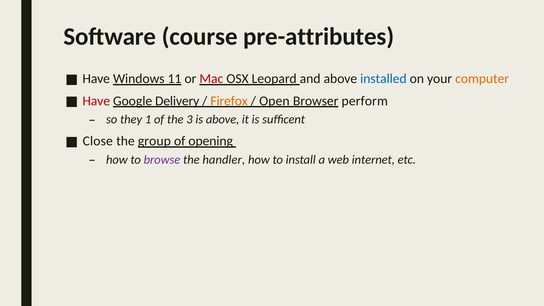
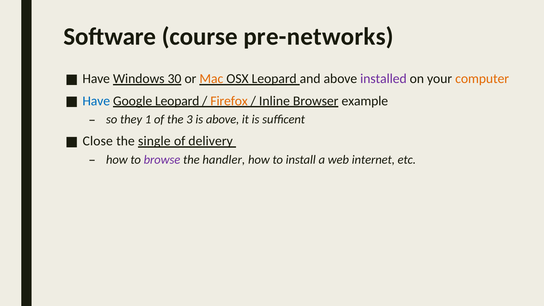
pre-attributes: pre-attributes -> pre-networks
11: 11 -> 30
Mac colour: red -> orange
installed colour: blue -> purple
Have at (96, 101) colour: red -> blue
Google Delivery: Delivery -> Leopard
Open: Open -> Inline
perform: perform -> example
group: group -> single
opening: opening -> delivery
